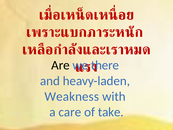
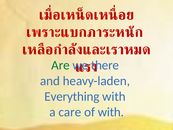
Are colour: black -> green
Weakness: Weakness -> Everything
of take: take -> with
